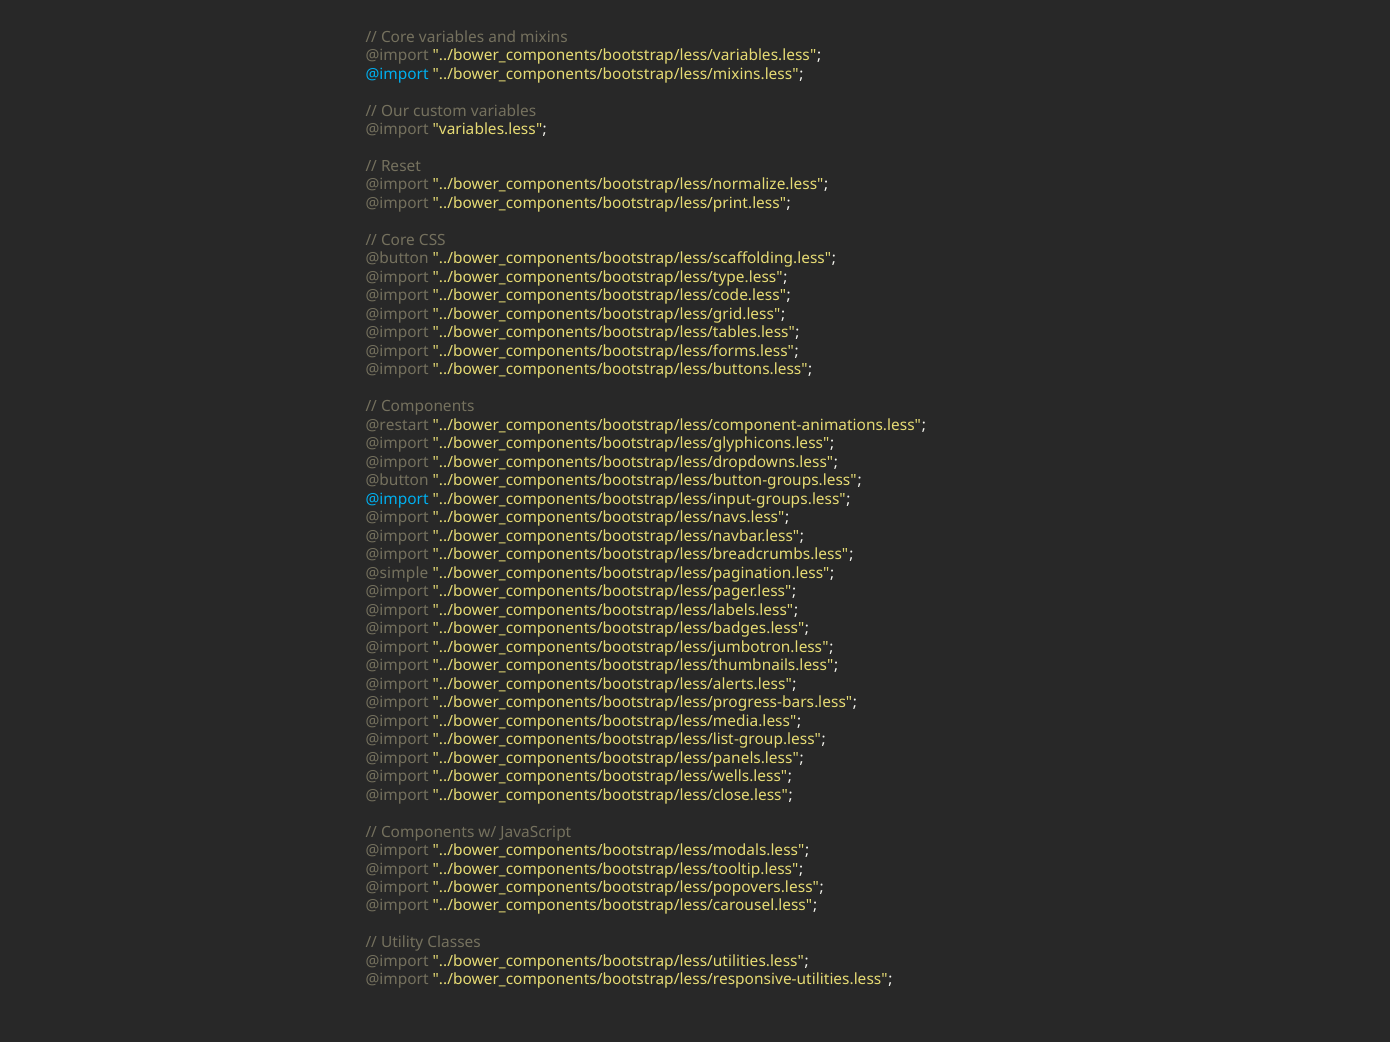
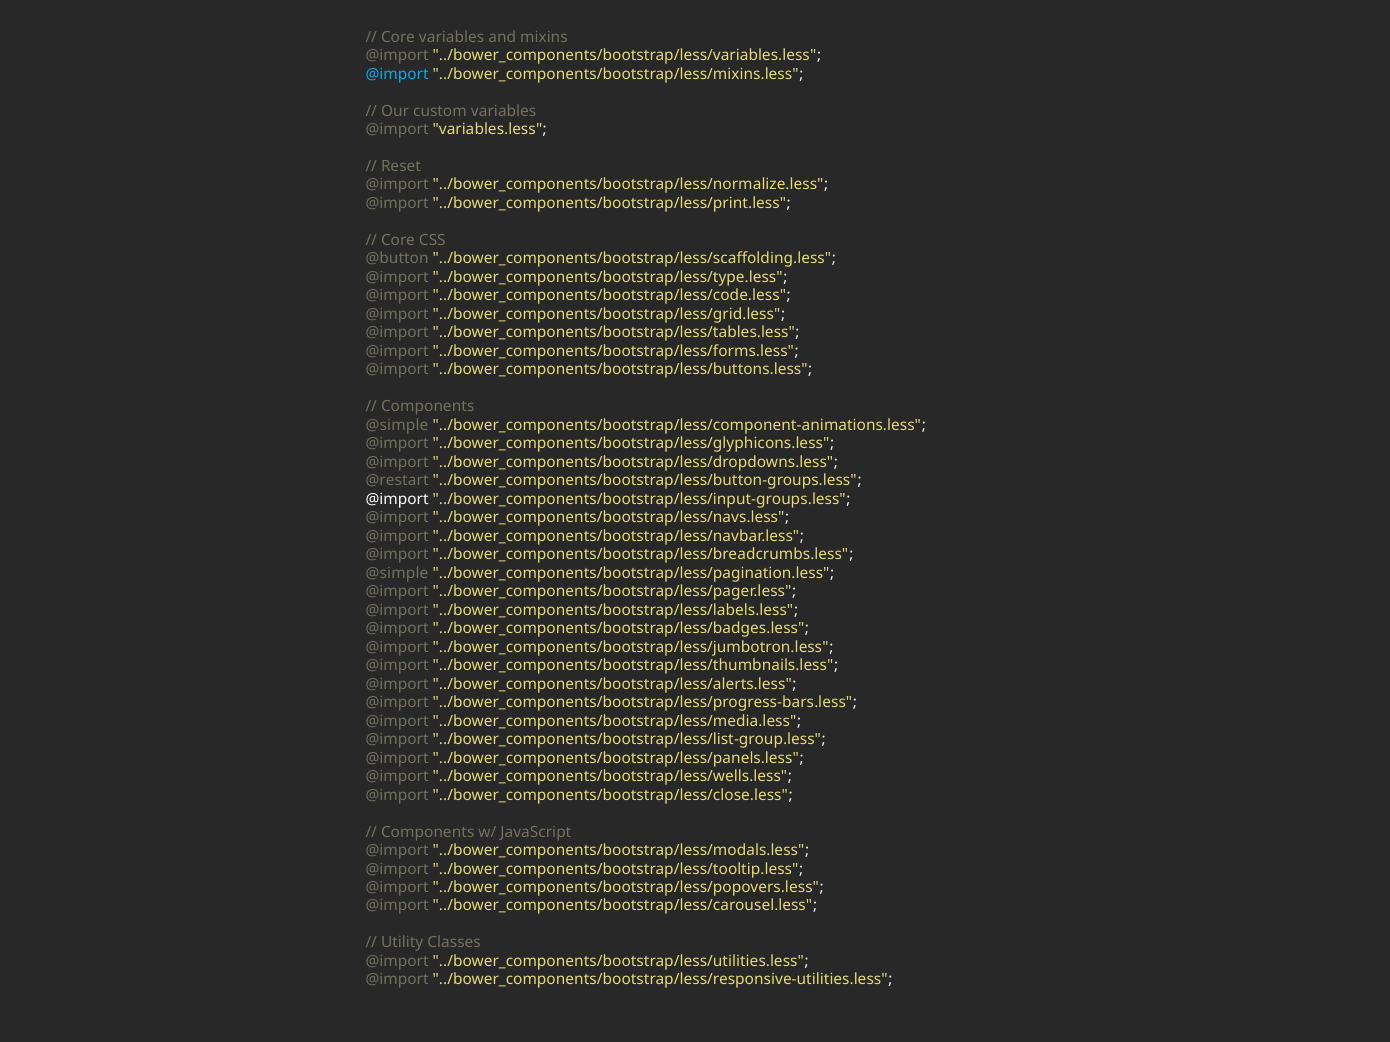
@restart at (397, 425): @restart -> @simple
@button at (397, 481): @button -> @restart
@import at (397, 499) colour: light blue -> white
